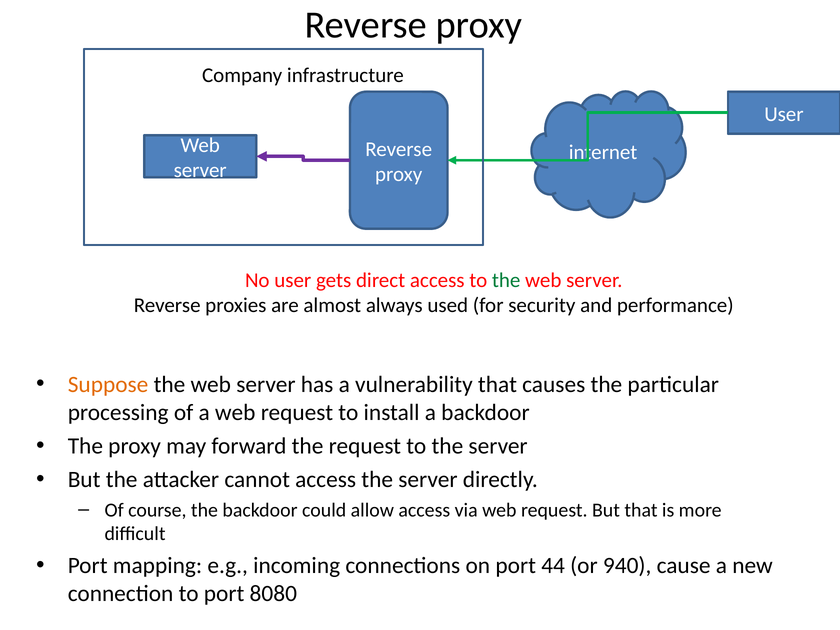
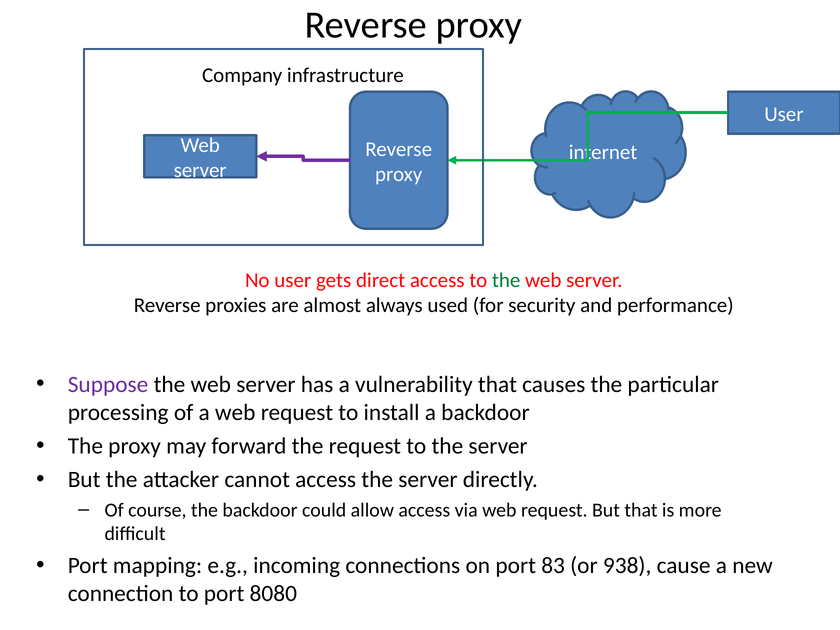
Suppose colour: orange -> purple
44: 44 -> 83
940: 940 -> 938
